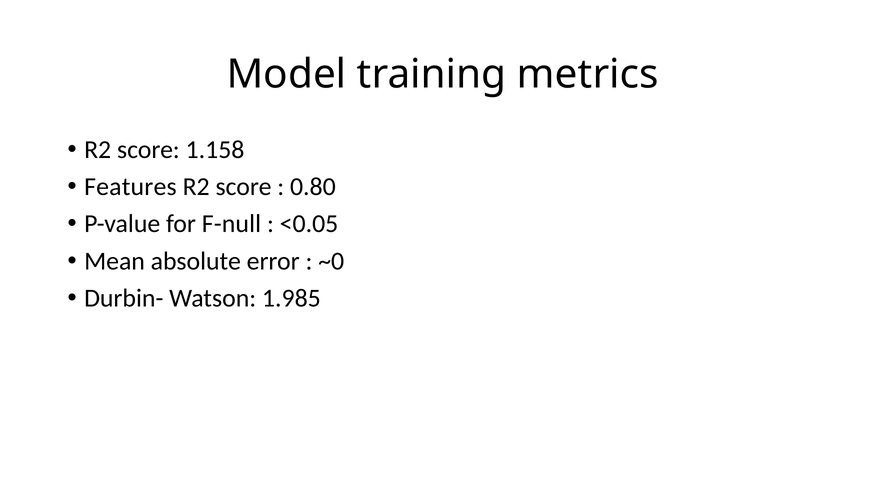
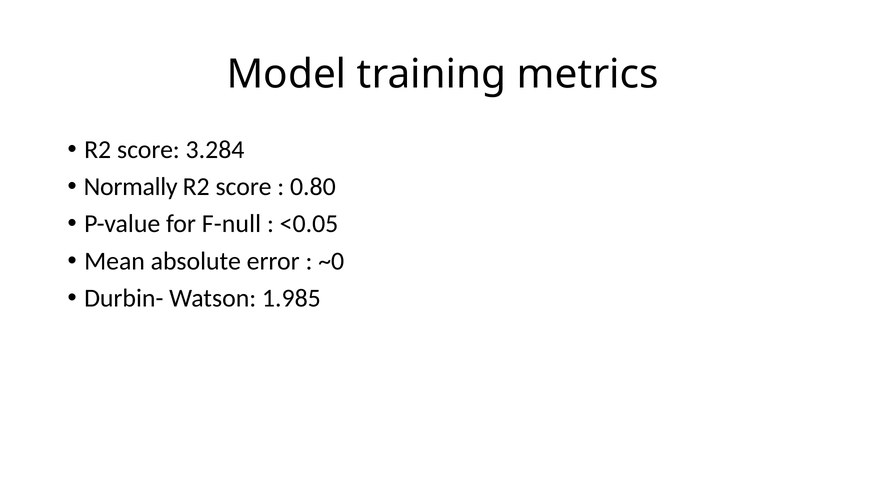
1.158: 1.158 -> 3.284
Features: Features -> Normally
